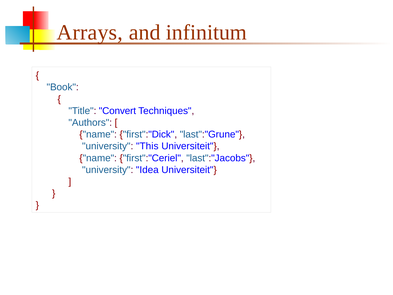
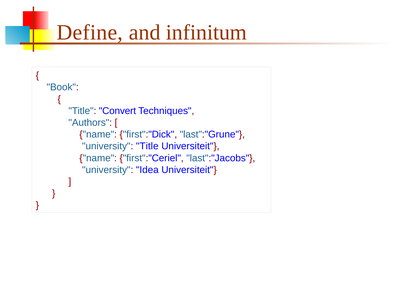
Arrays: Arrays -> Define
university This: This -> Title
